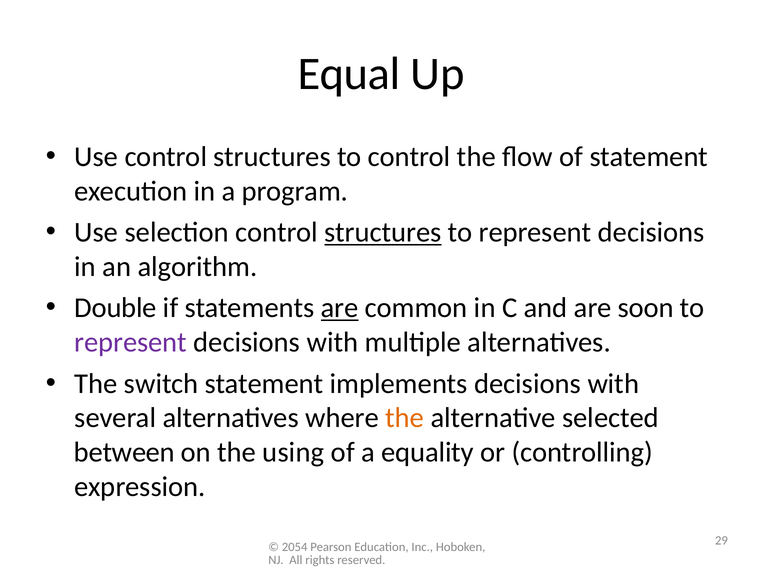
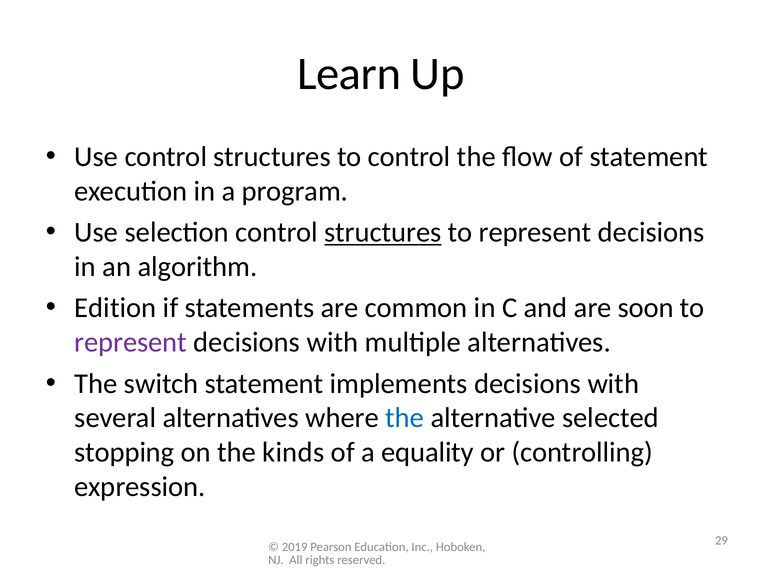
Equal: Equal -> Learn
Double: Double -> Edition
are at (340, 308) underline: present -> none
the at (405, 417) colour: orange -> blue
between: between -> stopping
using: using -> kinds
2054: 2054 -> 2019
